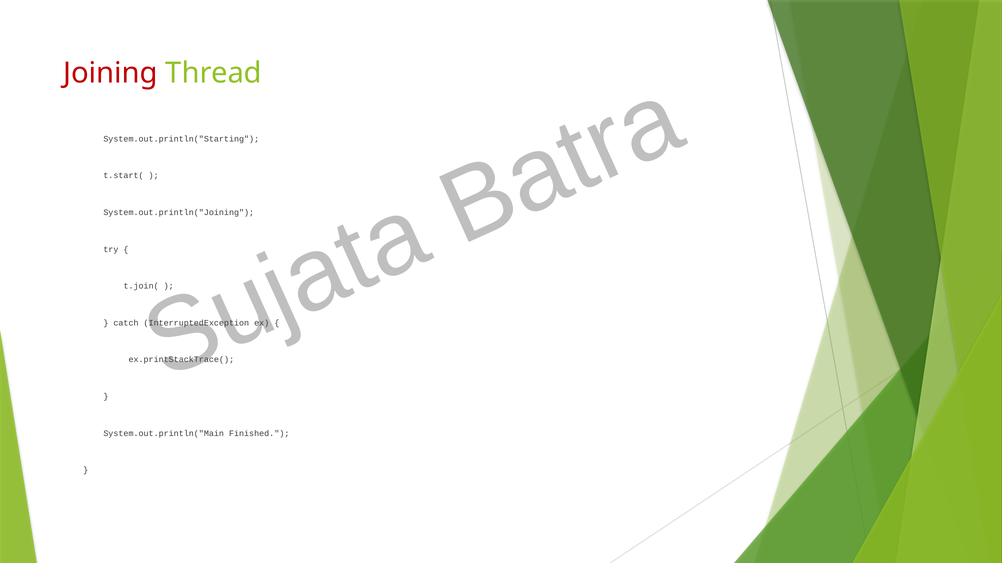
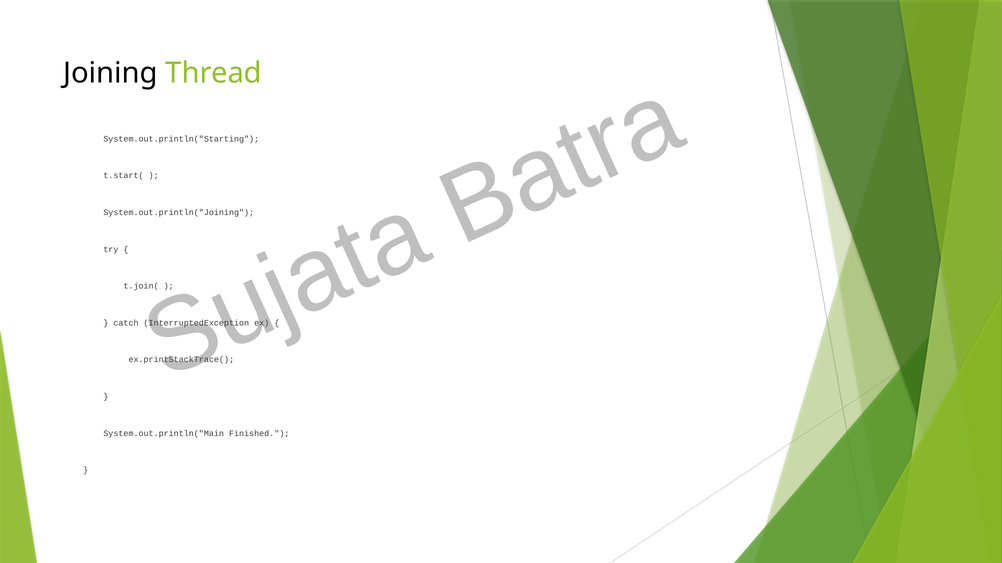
Joining colour: red -> black
